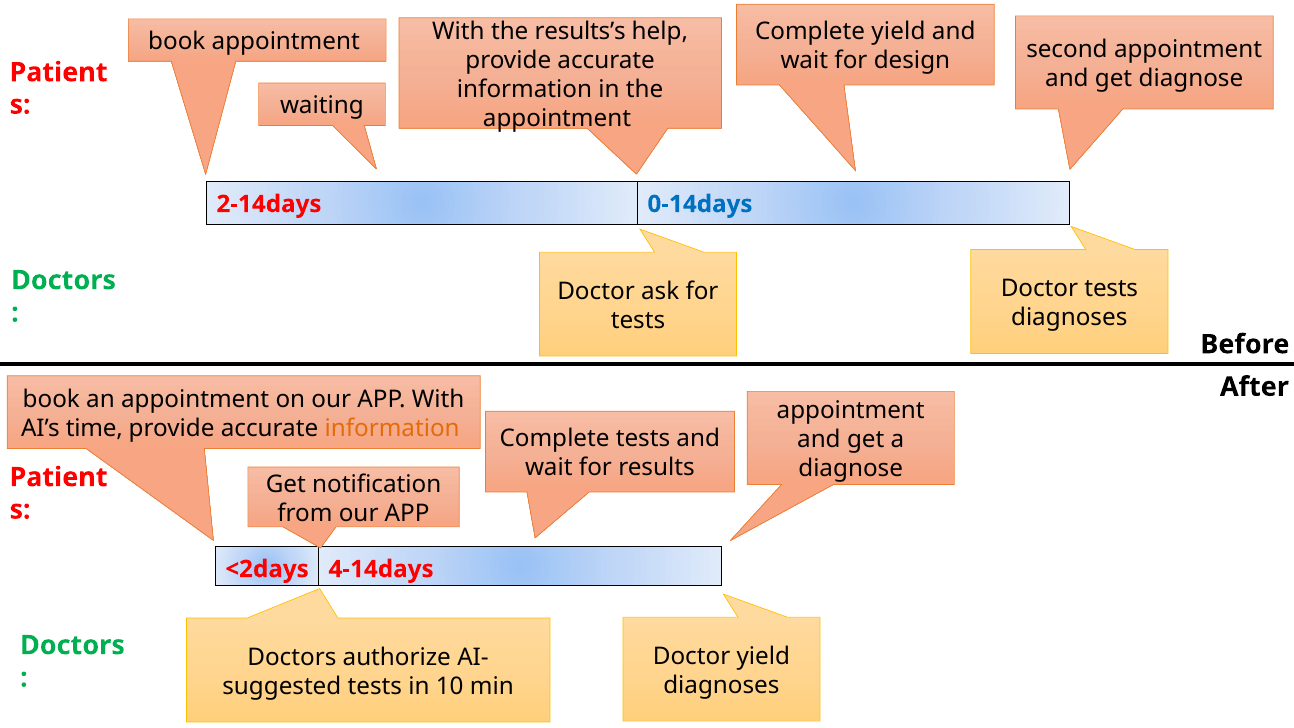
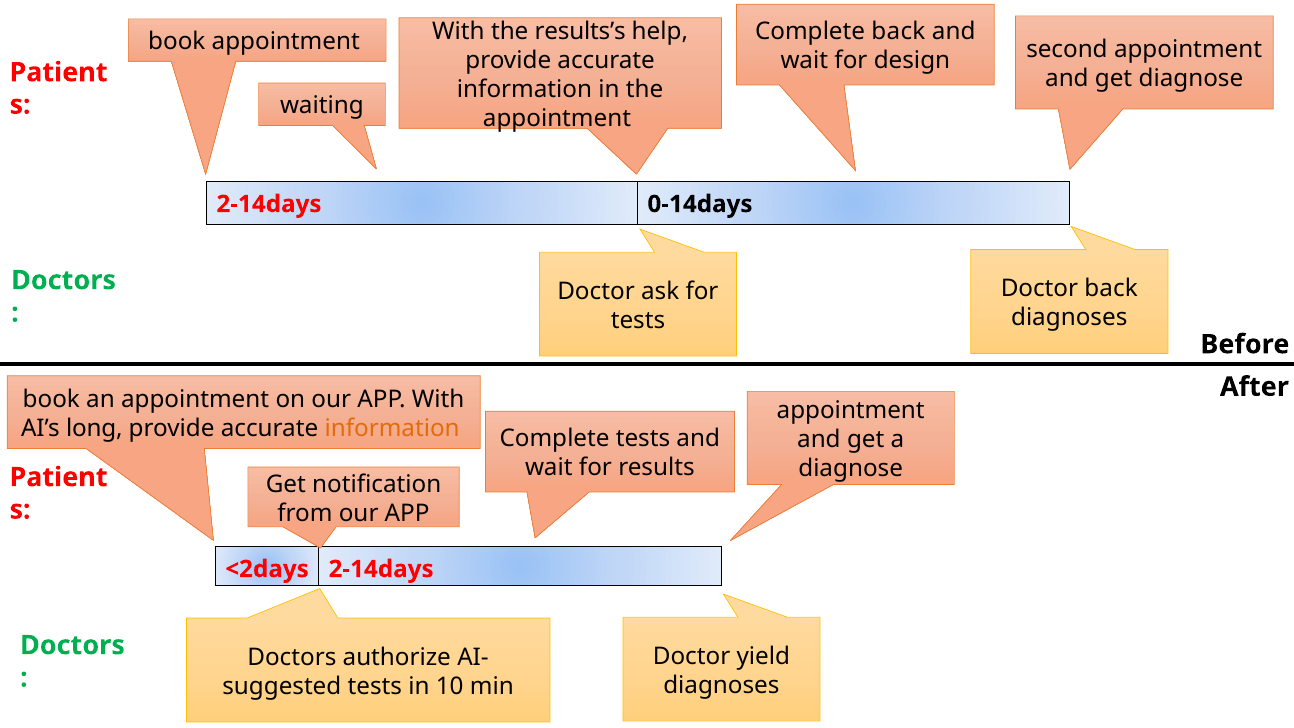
Complete yield: yield -> back
0-14days colour: blue -> black
Doctor tests: tests -> back
time: time -> long
<2days 4-14days: 4-14days -> 2-14days
